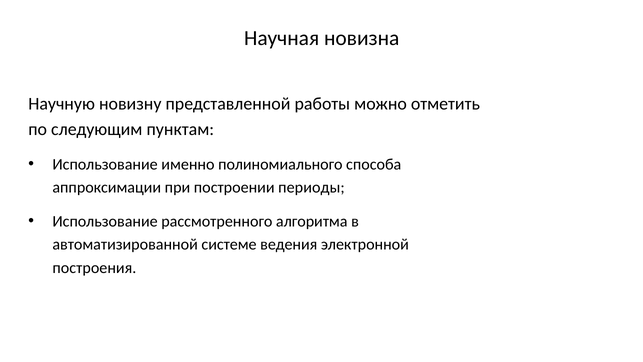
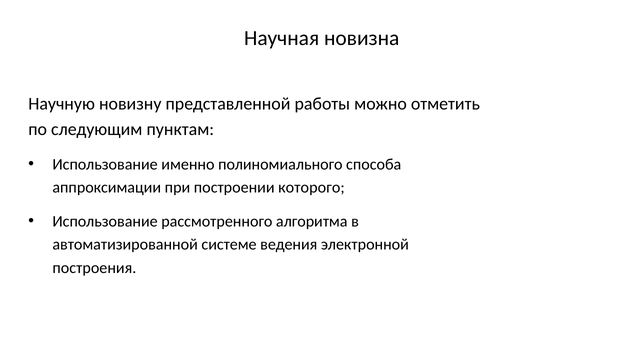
периоды: периоды -> которого
